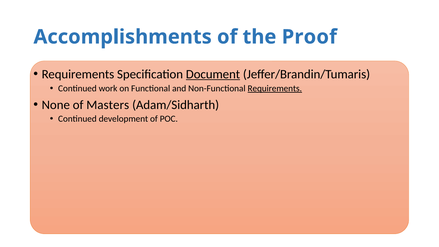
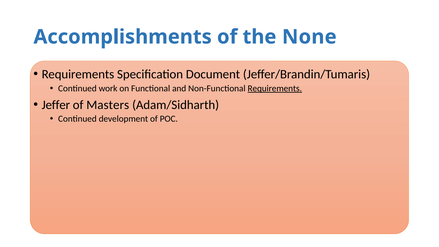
Proof: Proof -> None
Document underline: present -> none
None: None -> Jeffer
